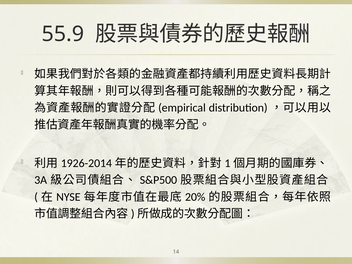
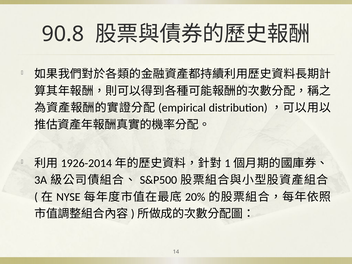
55.9: 55.9 -> 90.8
